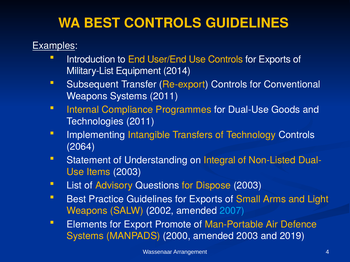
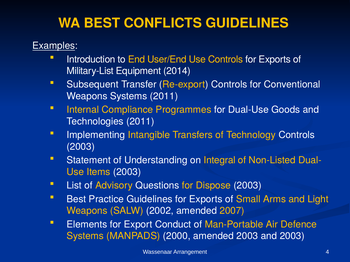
BEST CONTROLS: CONTROLS -> CONFLICTS
2064 at (81, 147): 2064 -> 2003
2007 colour: light blue -> yellow
Promote: Promote -> Conduct
and 2019: 2019 -> 2003
